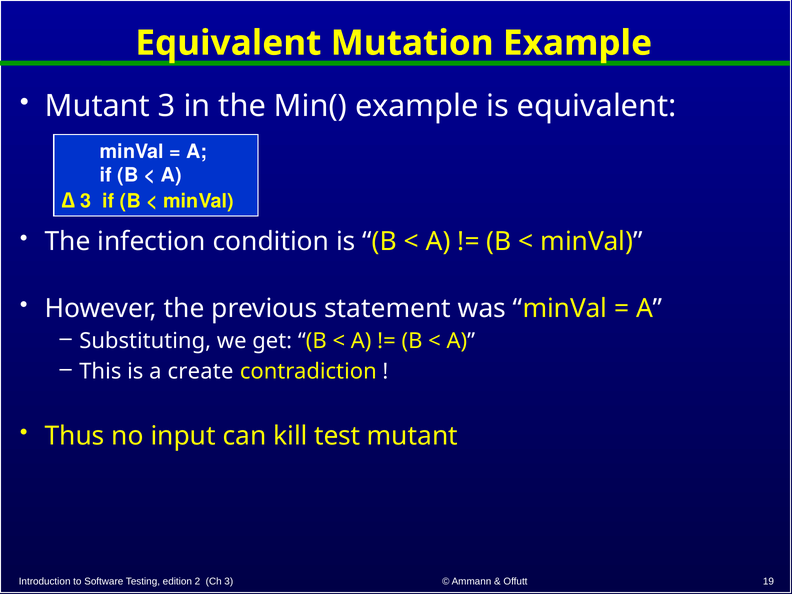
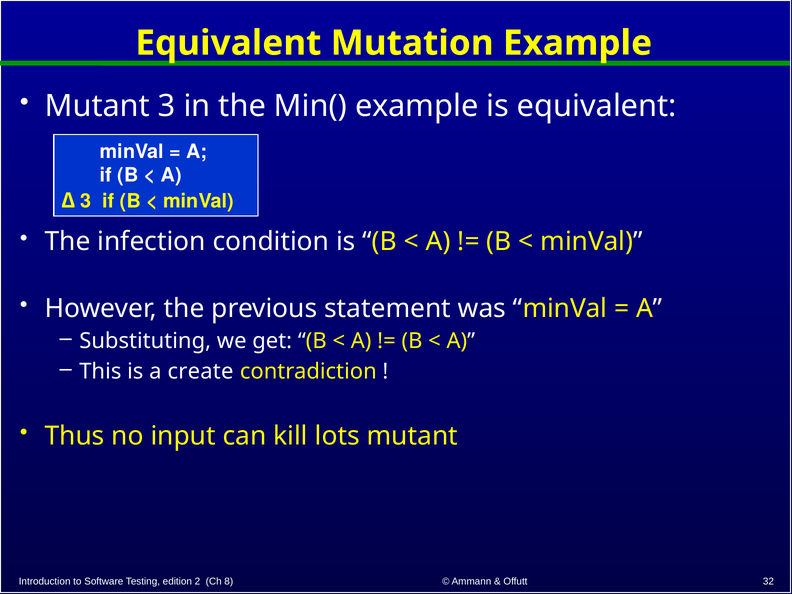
test: test -> lots
Ch 3: 3 -> 8
19: 19 -> 32
